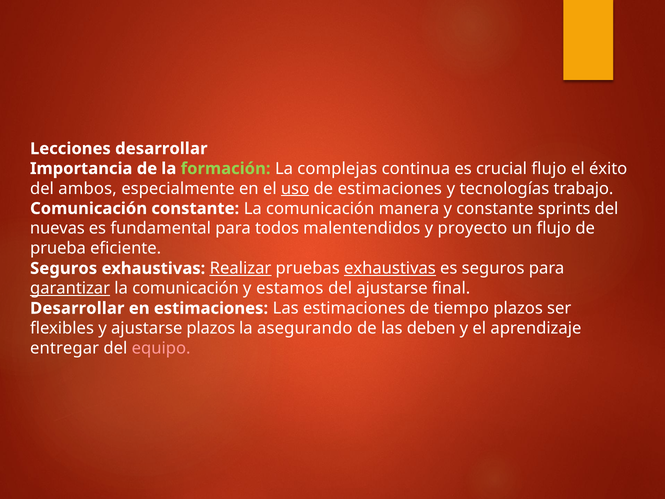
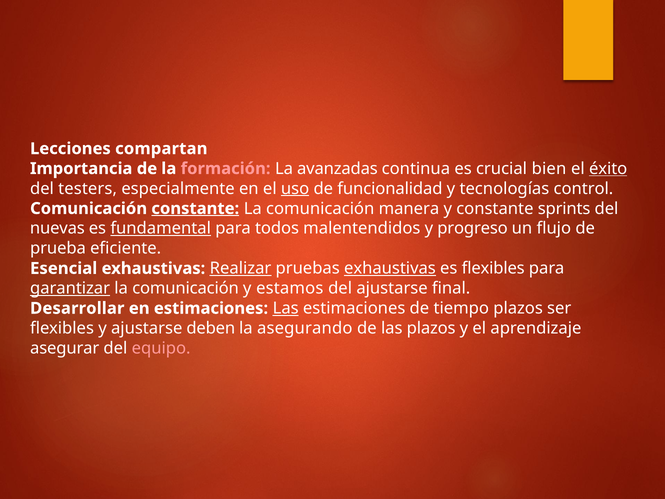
Lecciones desarrollar: desarrollar -> compartan
formación colour: light green -> pink
complejas: complejas -> avanzadas
crucial flujo: flujo -> bien
éxito underline: none -> present
ambos: ambos -> testers
de estimaciones: estimaciones -> funcionalidad
trabajo: trabajo -> control
constante at (195, 208) underline: none -> present
fundamental underline: none -> present
proyecto: proyecto -> progreso
Seguros at (64, 268): Seguros -> Esencial
es seguros: seguros -> flexibles
Las at (286, 308) underline: none -> present
ajustarse plazos: plazos -> deben
las deben: deben -> plazos
entregar: entregar -> asegurar
